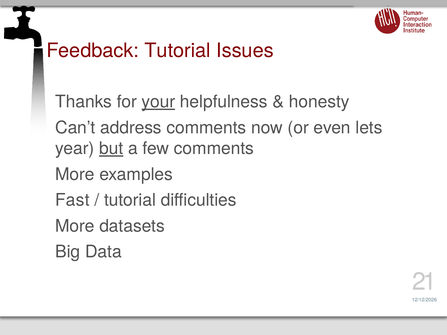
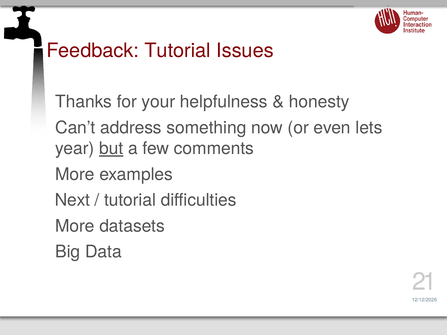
your underline: present -> none
address comments: comments -> something
Fast: Fast -> Next
